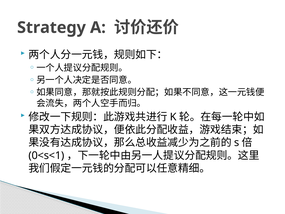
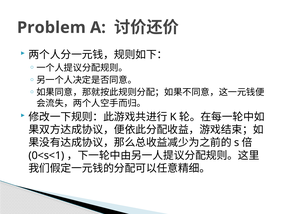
Strategy: Strategy -> Problem
